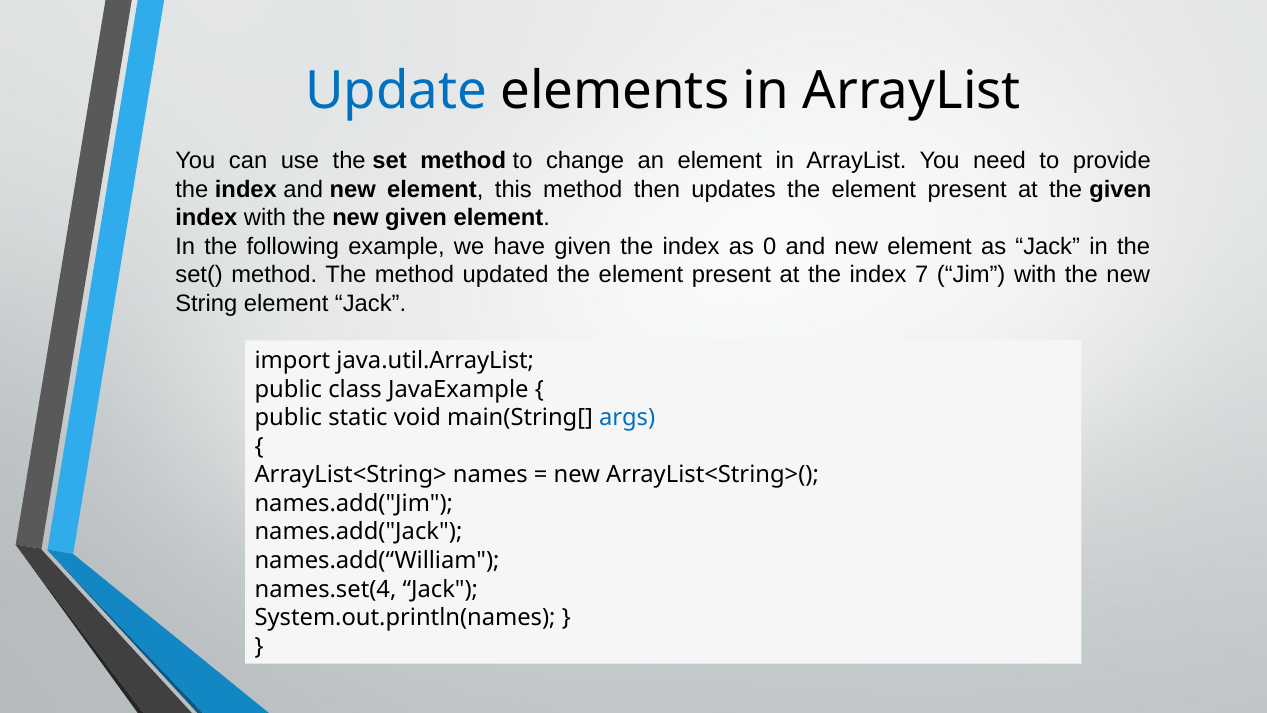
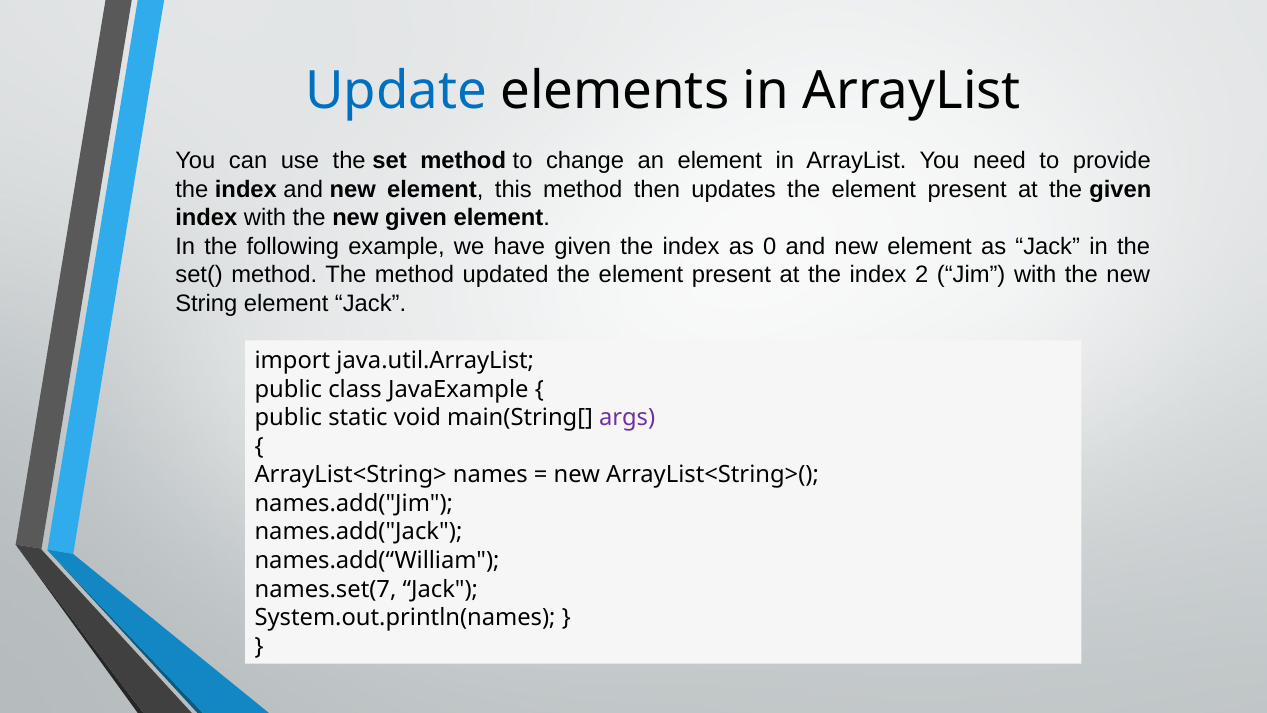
7: 7 -> 2
args colour: blue -> purple
names.set(4: names.set(4 -> names.set(7
